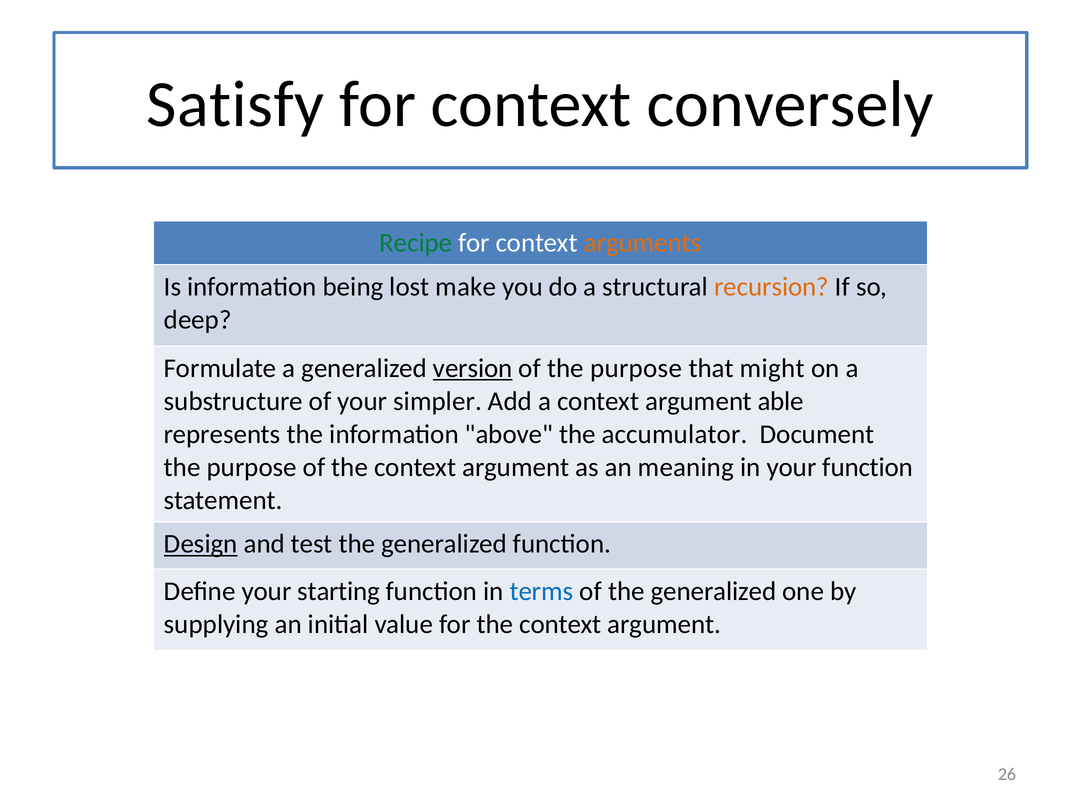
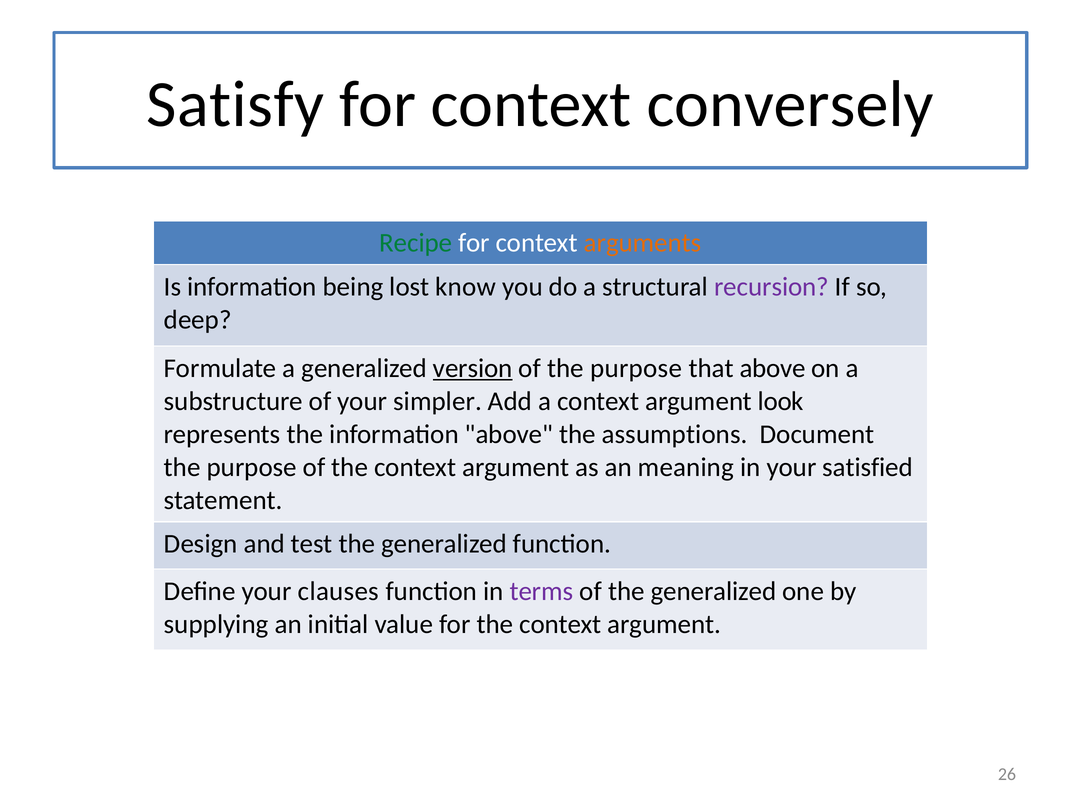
make: make -> know
recursion colour: orange -> purple
that might: might -> above
able: able -> look
accumulator: accumulator -> assumptions
your function: function -> satisfied
Design underline: present -> none
starting: starting -> clauses
terms colour: blue -> purple
